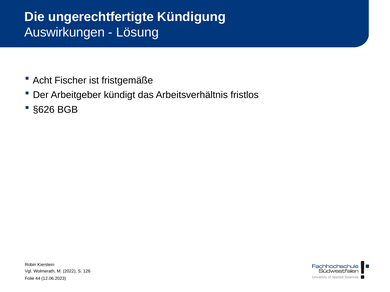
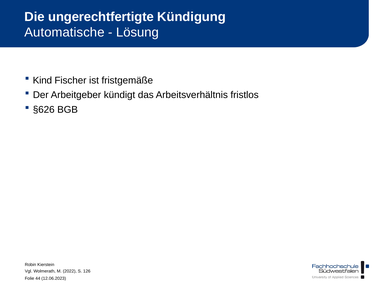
Auswirkungen: Auswirkungen -> Automatische
Acht: Acht -> Kind
